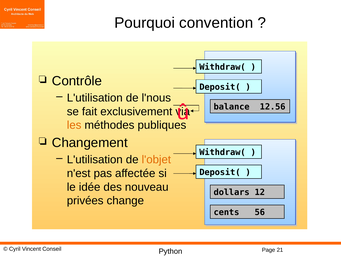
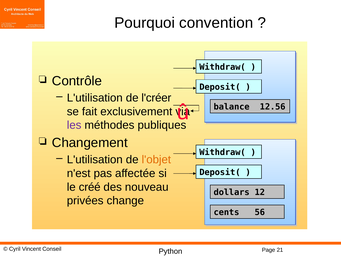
l'nous: l'nous -> l'créer
les colour: orange -> purple
idée: idée -> créé
